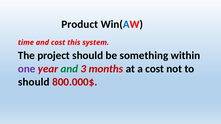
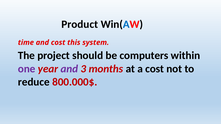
something: something -> computers
and at (69, 69) colour: green -> purple
should at (34, 82): should -> reduce
